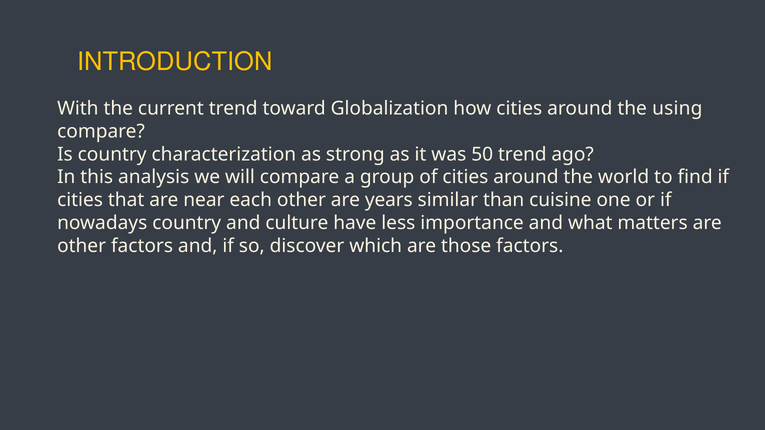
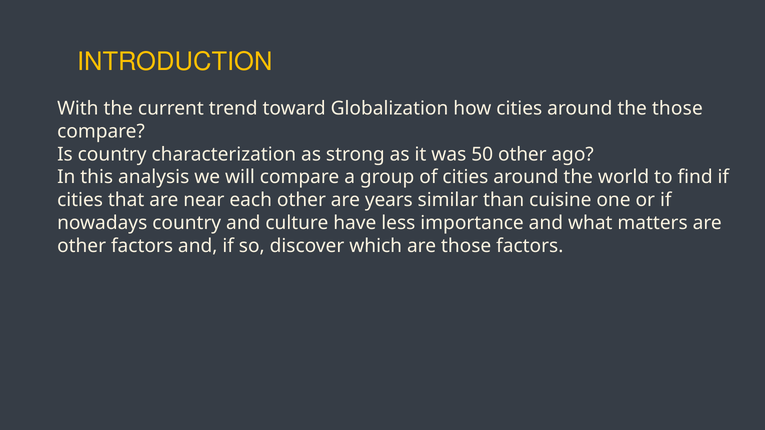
the using: using -> those
50 trend: trend -> other
